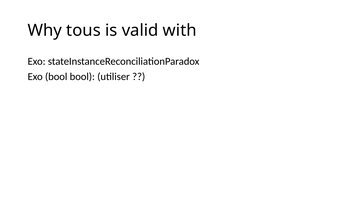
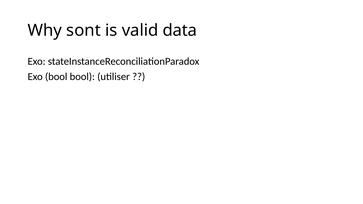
tous: tous -> sont
with: with -> data
